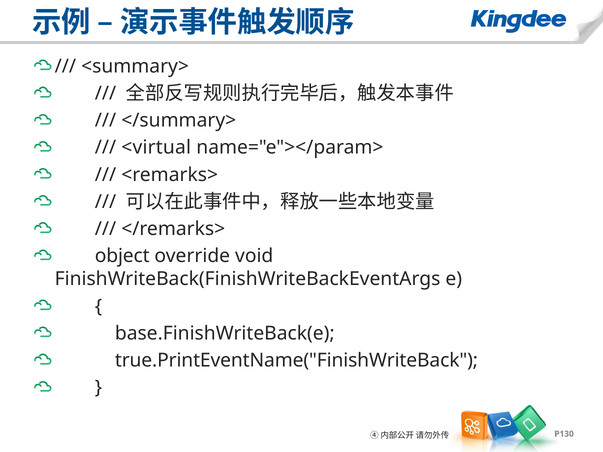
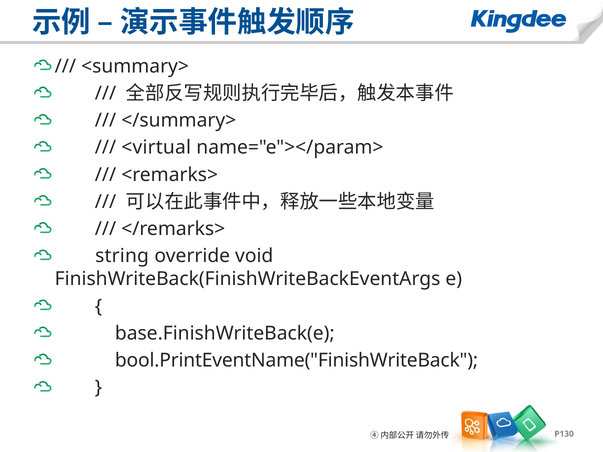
object: object -> string
true.PrintEventName("FinishWriteBack: true.PrintEventName("FinishWriteBack -> bool.PrintEventName("FinishWriteBack
